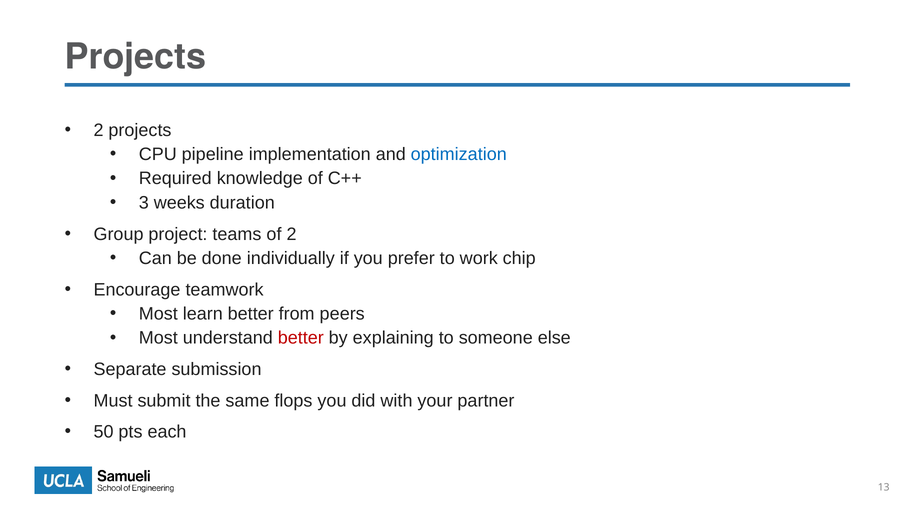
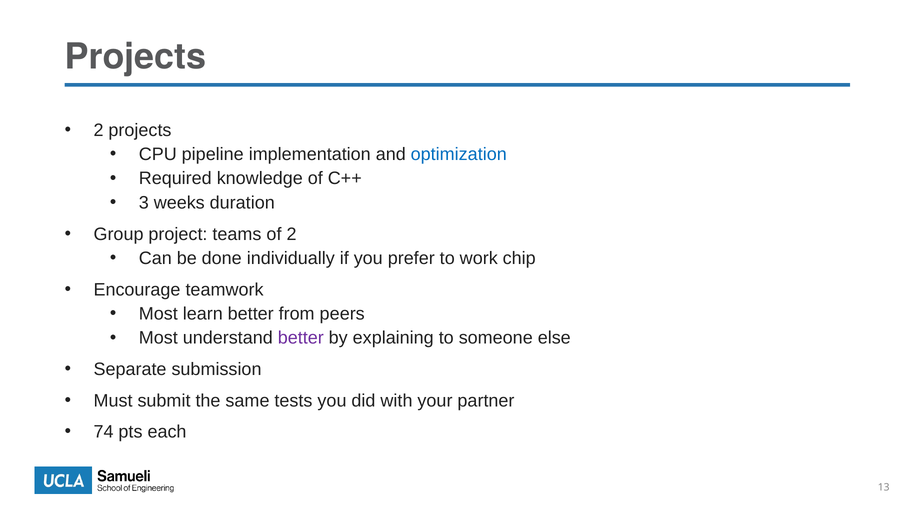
better at (301, 338) colour: red -> purple
flops: flops -> tests
50: 50 -> 74
